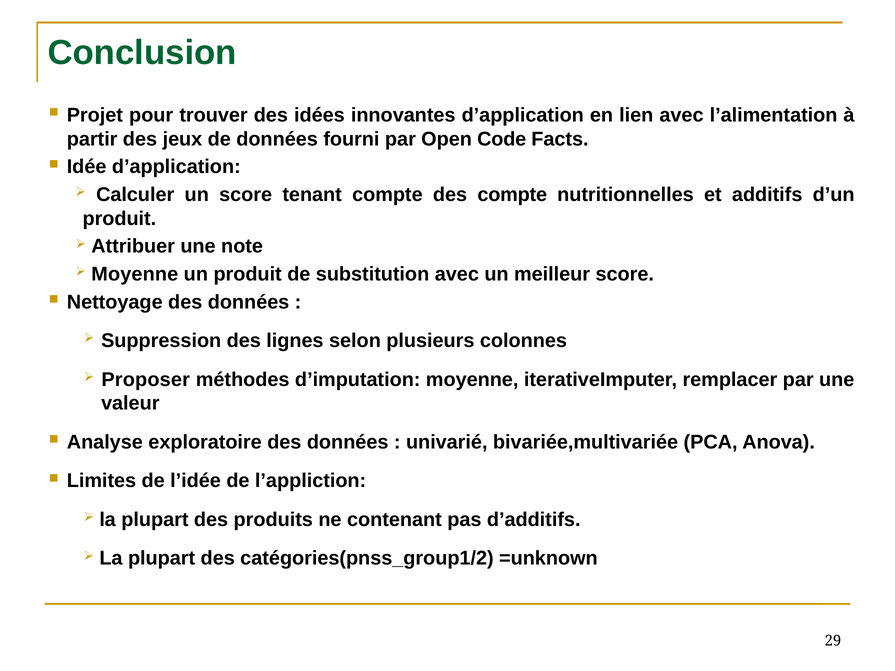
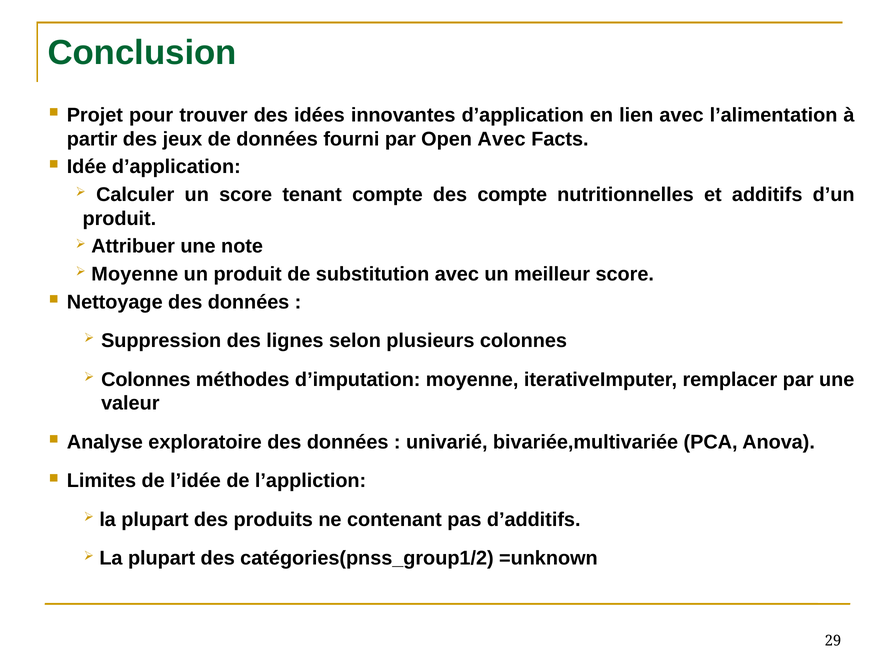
Open Code: Code -> Avec
Proposer at (146, 380): Proposer -> Colonnes
